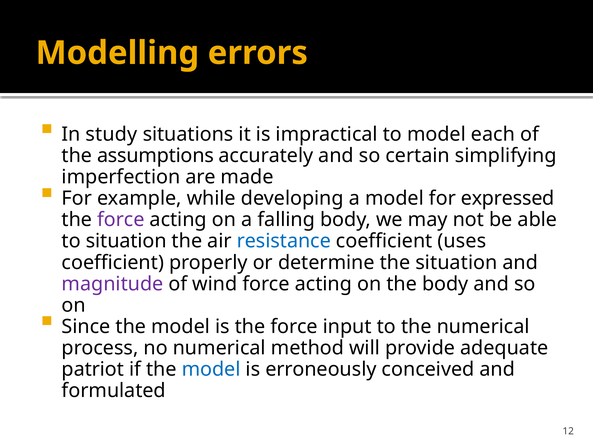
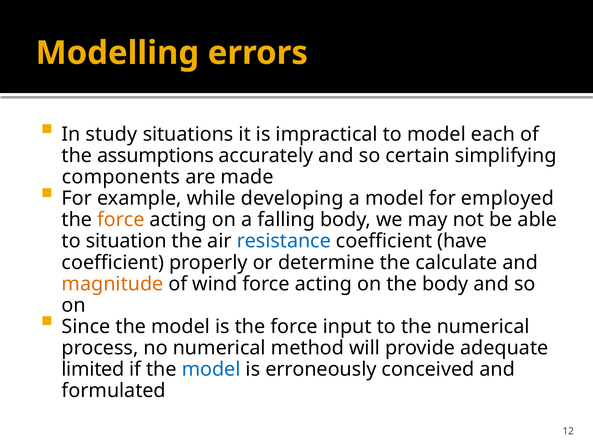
imperfection: imperfection -> components
expressed: expressed -> employed
force at (121, 220) colour: purple -> orange
uses: uses -> have
the situation: situation -> calculate
magnitude colour: purple -> orange
patriot: patriot -> limited
